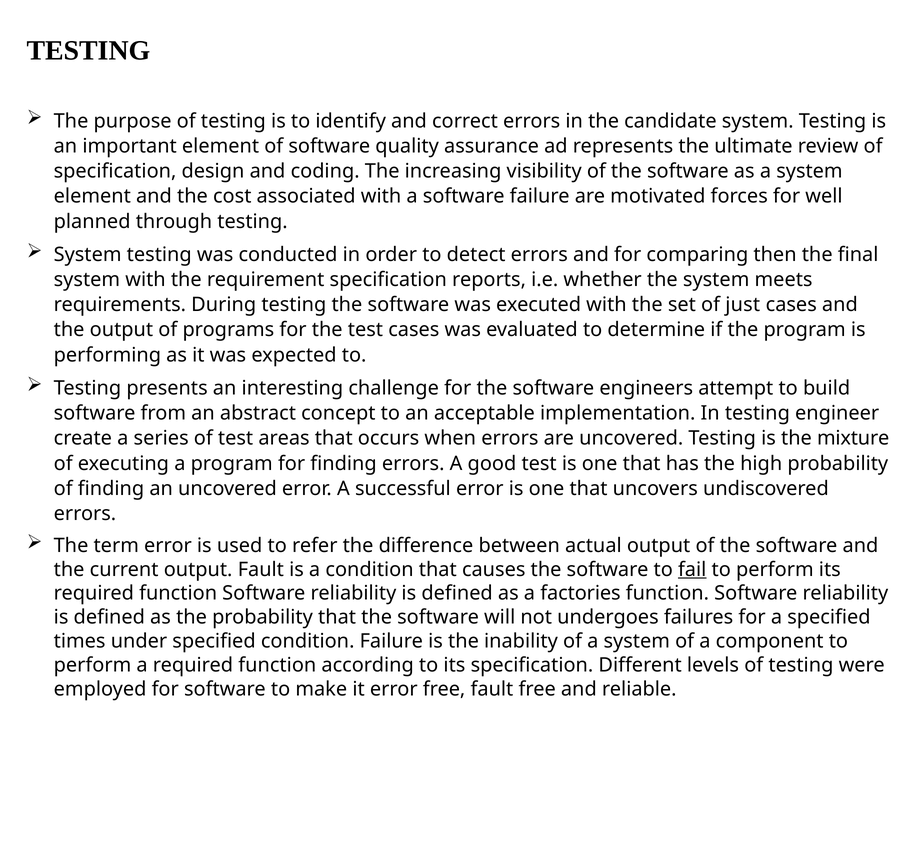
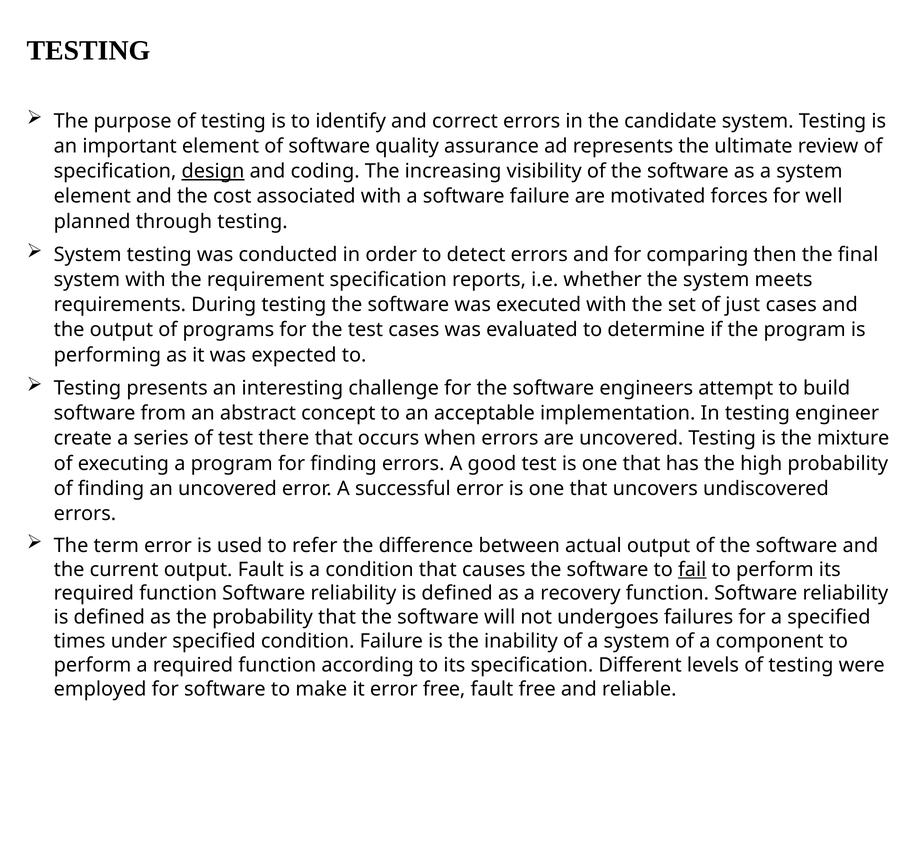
design underline: none -> present
areas: areas -> there
factories: factories -> recovery
